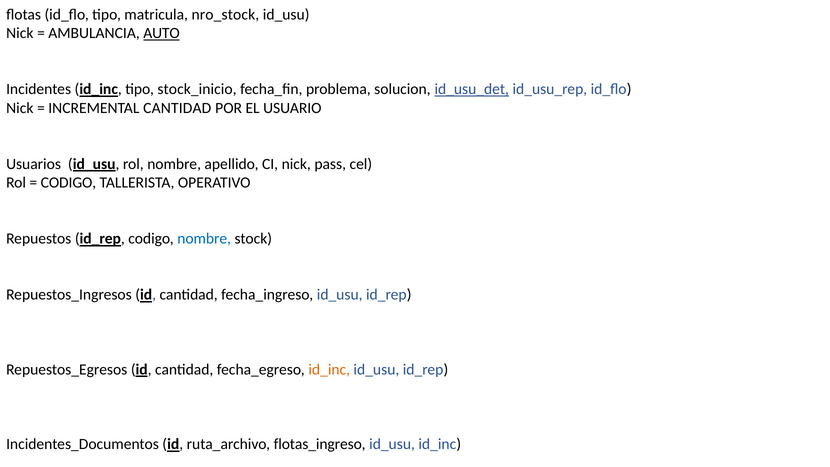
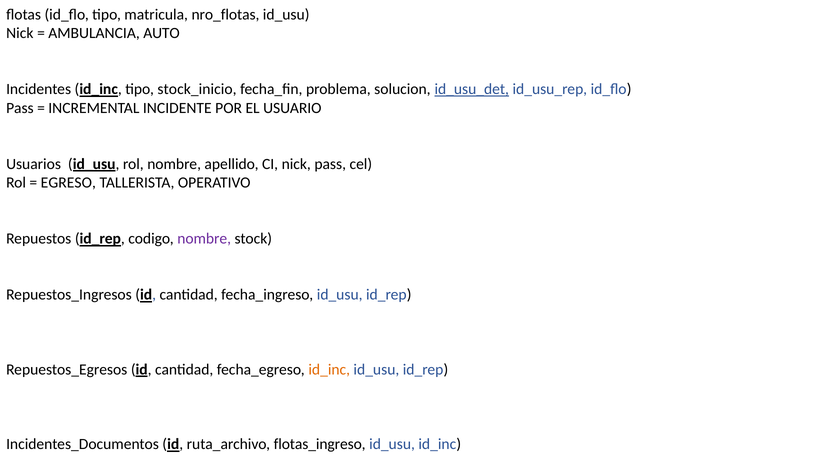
nro_stock: nro_stock -> nro_flotas
AUTO underline: present -> none
Nick at (20, 108): Nick -> Pass
INCREMENTAL CANTIDAD: CANTIDAD -> INCIDENTE
CODIGO at (68, 183): CODIGO -> EGRESO
nombre at (204, 239) colour: blue -> purple
